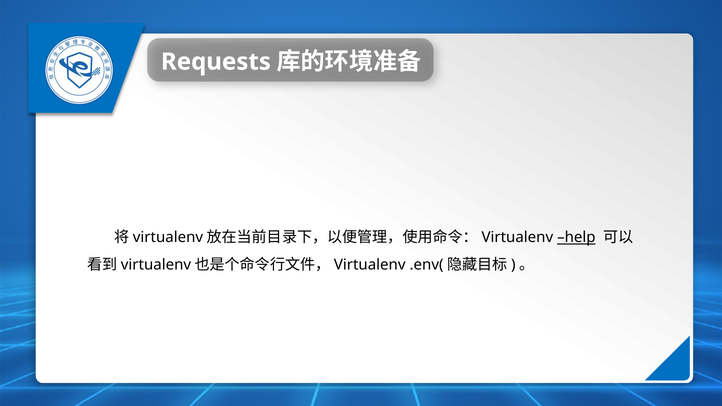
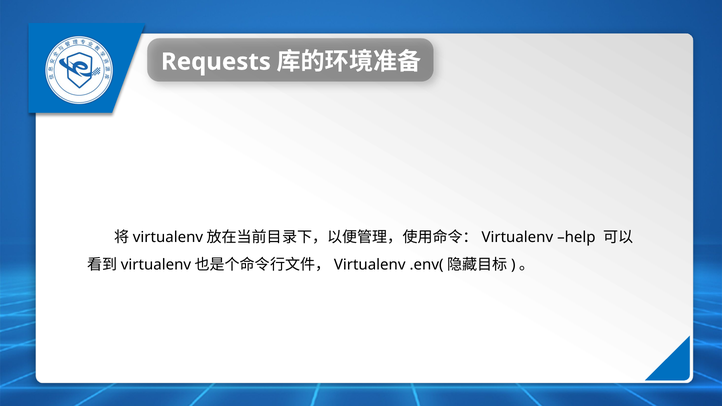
help underline: present -> none
